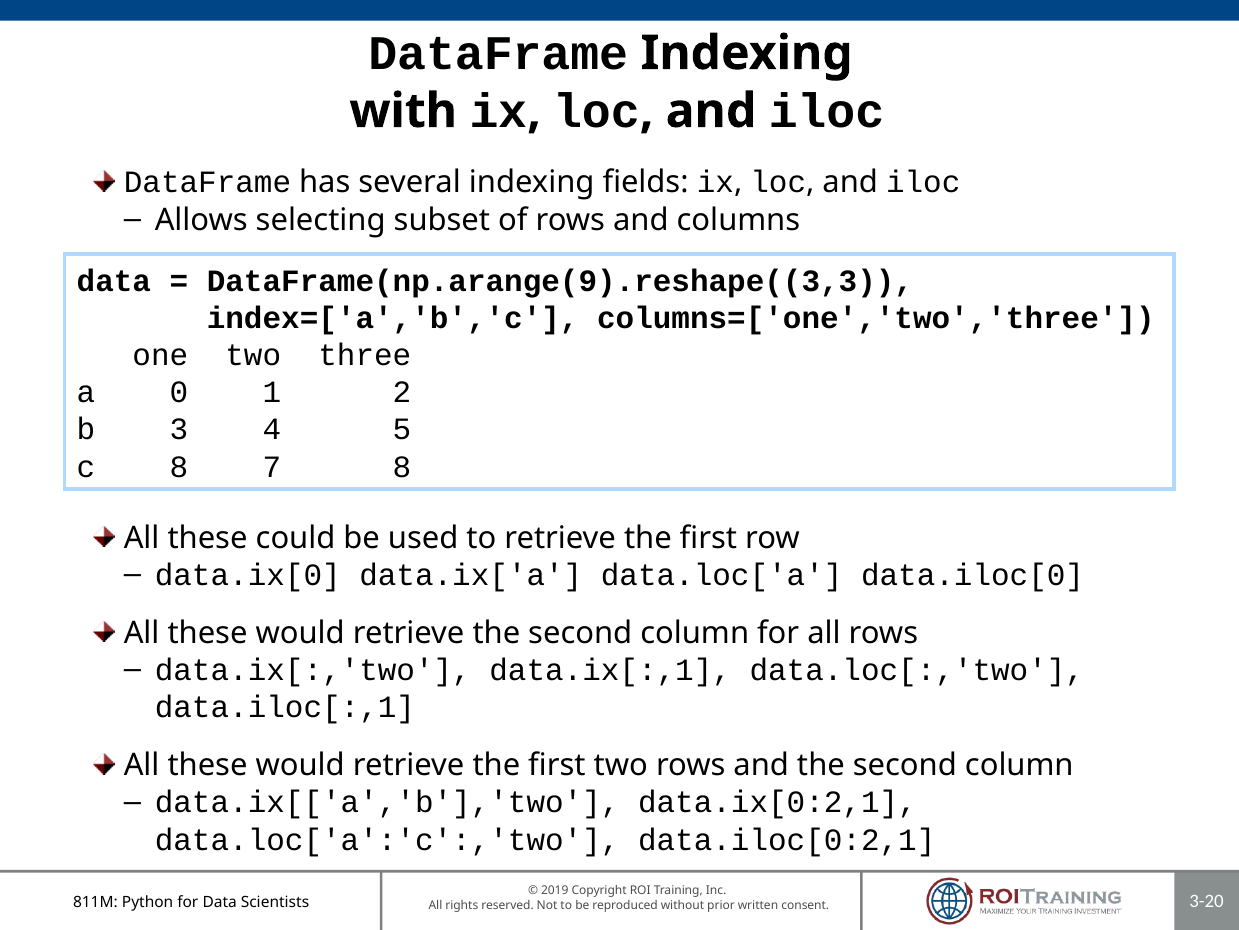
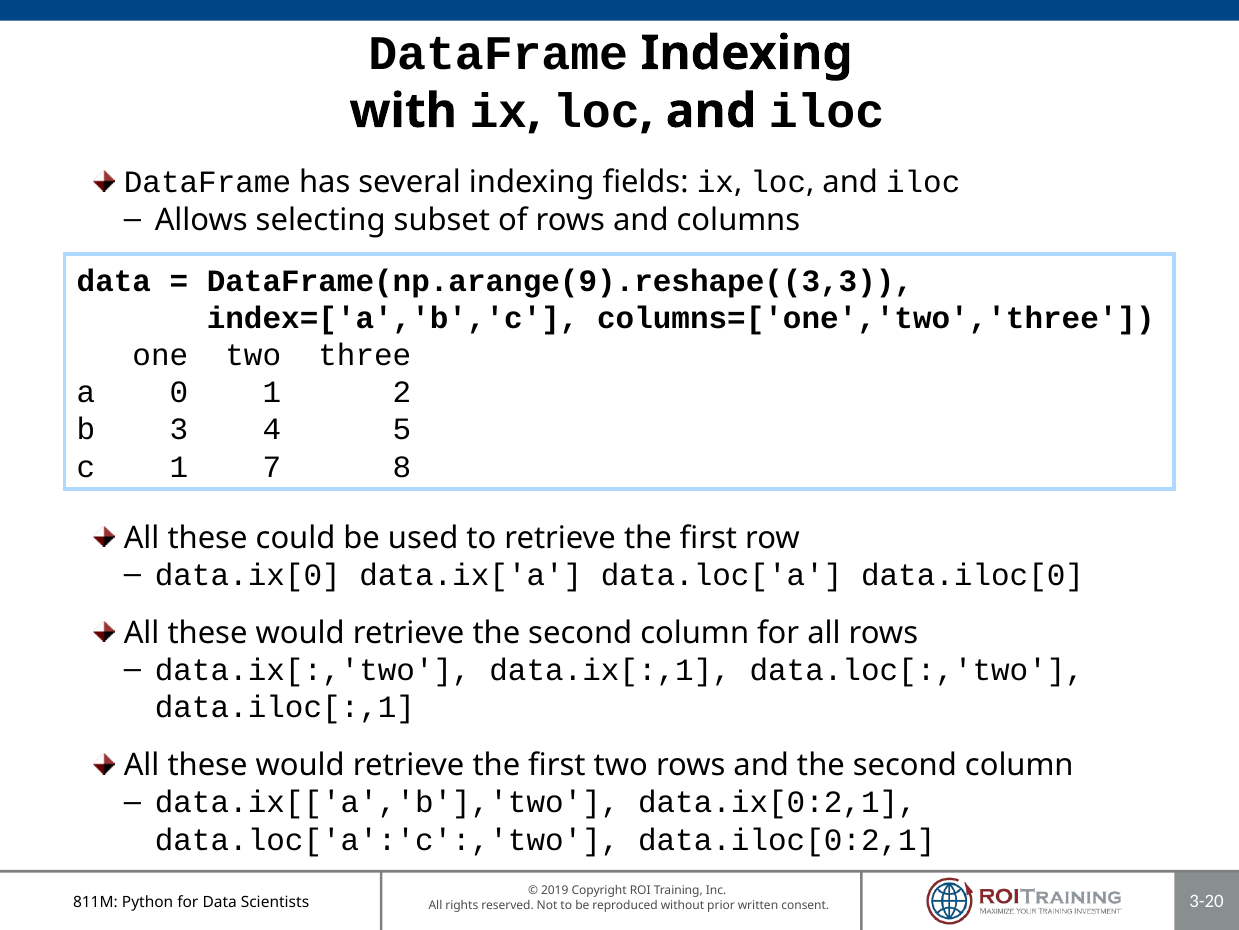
c 8: 8 -> 1
